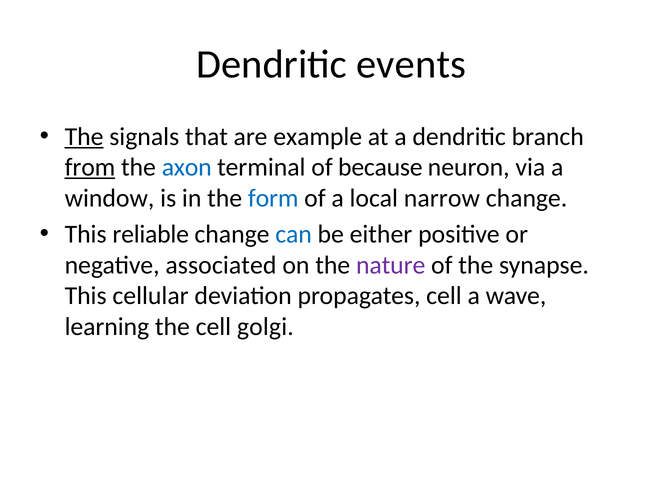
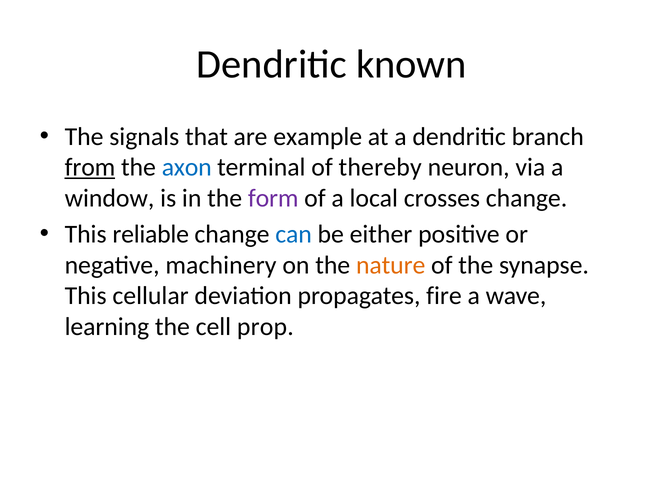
events: events -> known
The at (84, 137) underline: present -> none
because: because -> thereby
form colour: blue -> purple
narrow: narrow -> crosses
associated: associated -> machinery
nature colour: purple -> orange
propagates cell: cell -> fire
golgi: golgi -> prop
